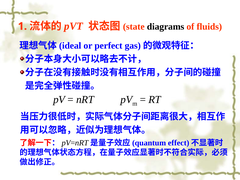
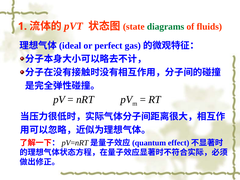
diagrams colour: black -> green
